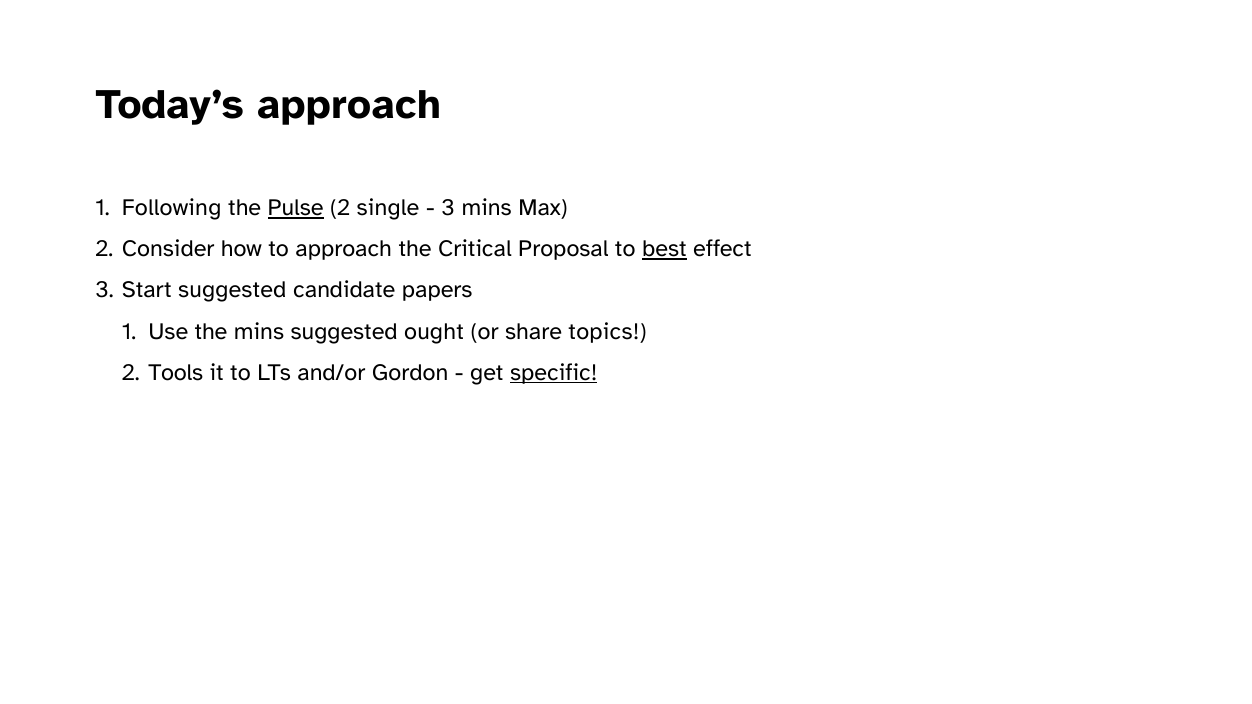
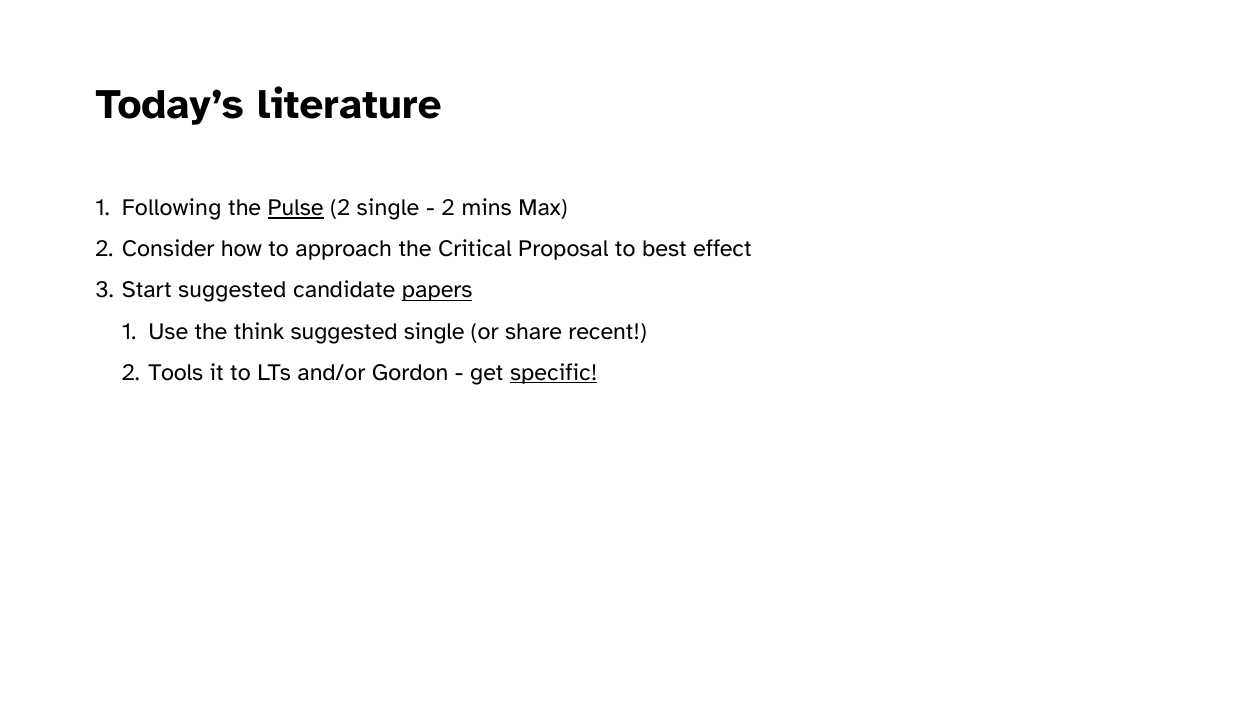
Today’s approach: approach -> literature
3 at (448, 208): 3 -> 2
best underline: present -> none
papers underline: none -> present
the mins: mins -> think
suggested ought: ought -> single
topics: topics -> recent
